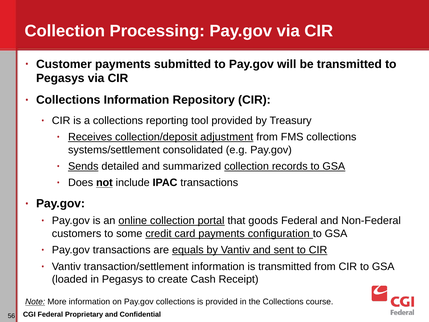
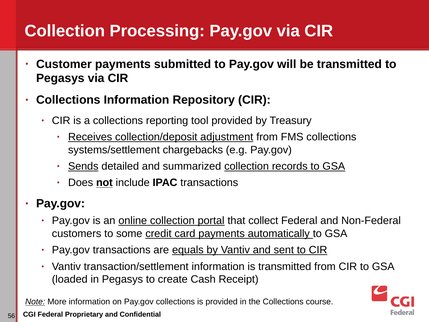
consolidated: consolidated -> chargebacks
goods: goods -> collect
configuration: configuration -> automatically
